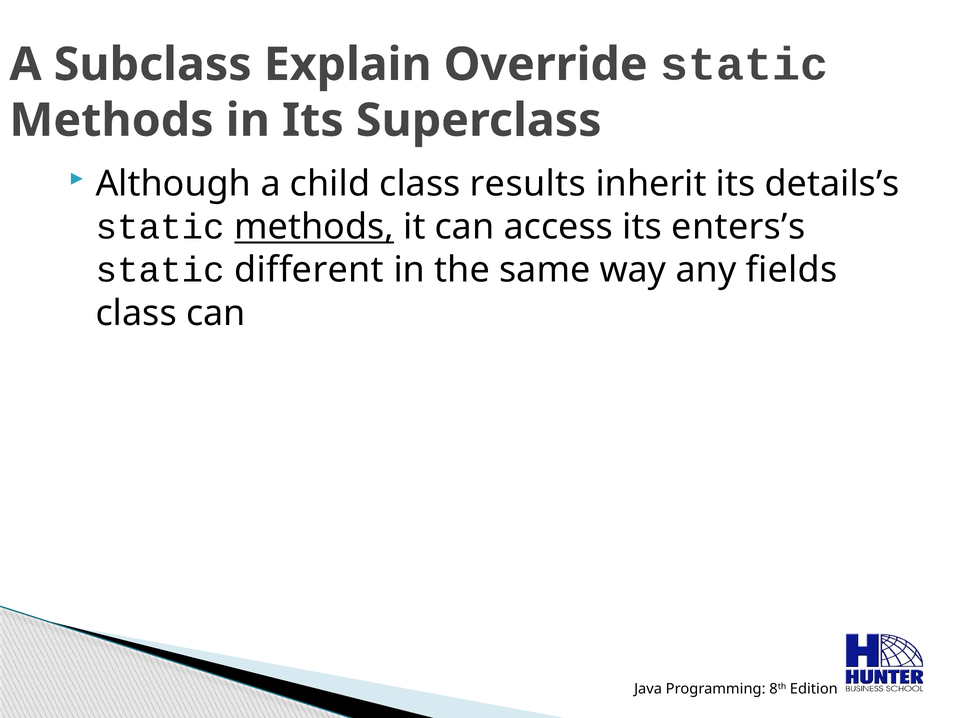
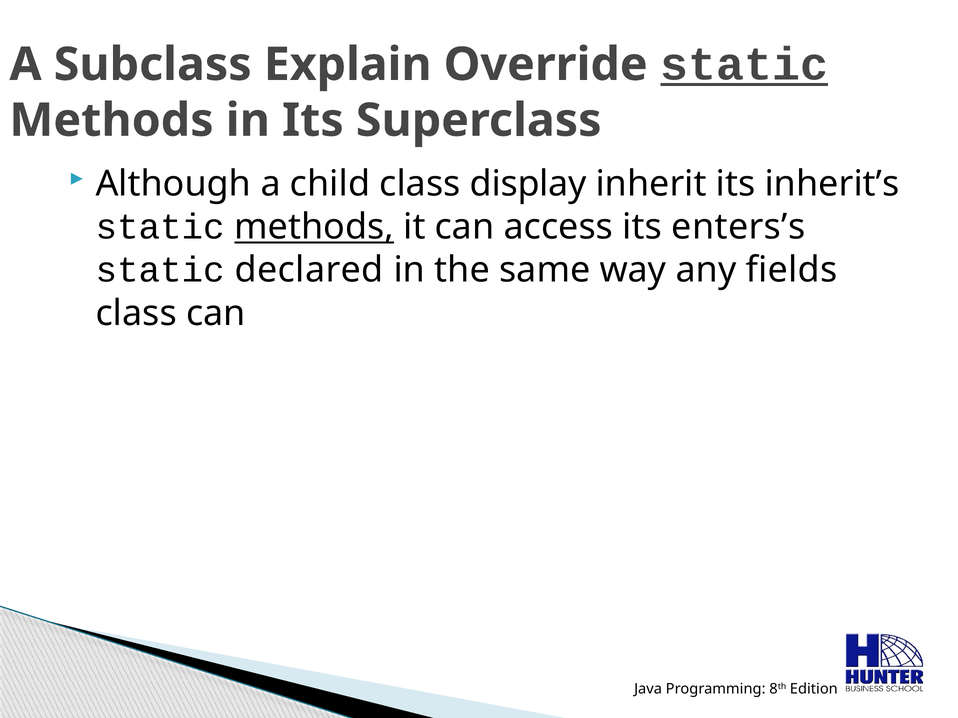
static at (744, 65) underline: none -> present
results: results -> display
details’s: details’s -> inherit’s
different: different -> declared
